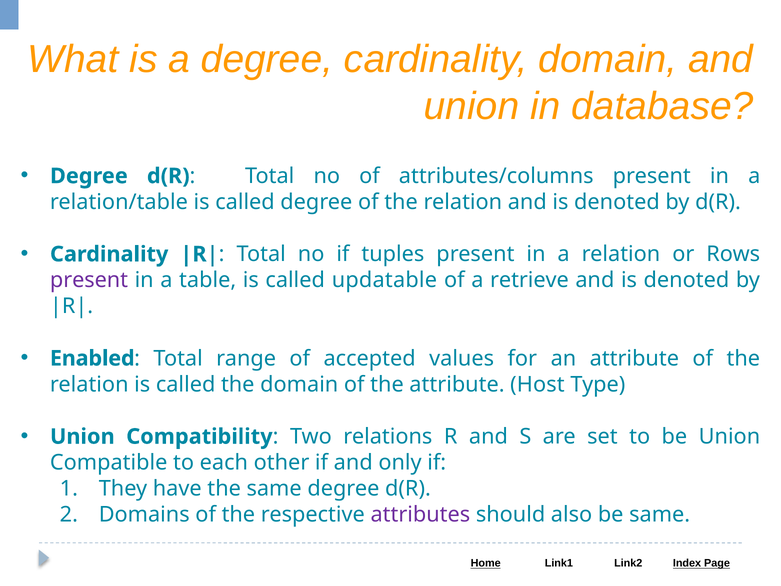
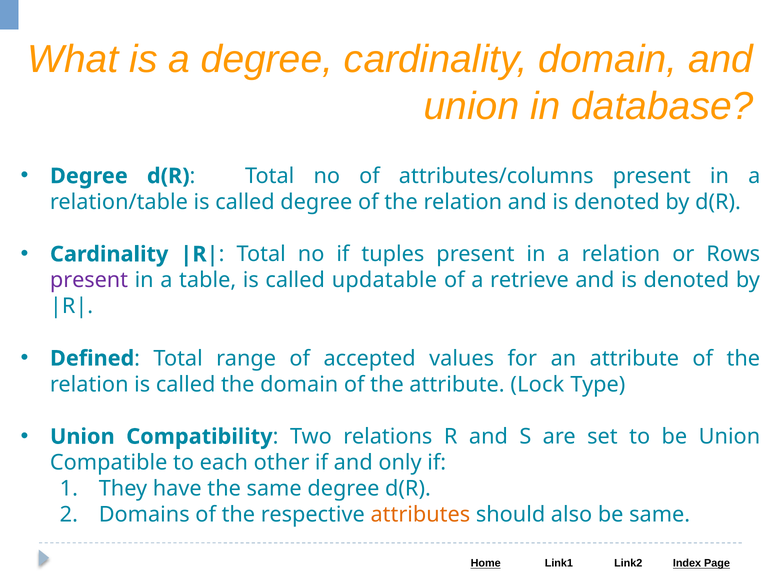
Enabled: Enabled -> Defined
Host: Host -> Lock
attributes colour: purple -> orange
